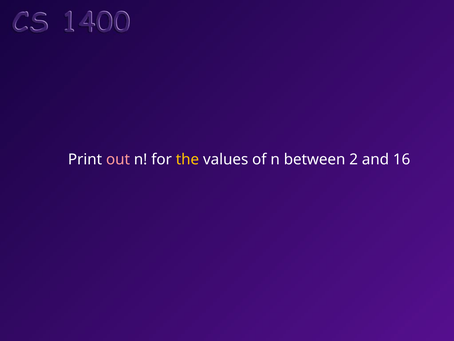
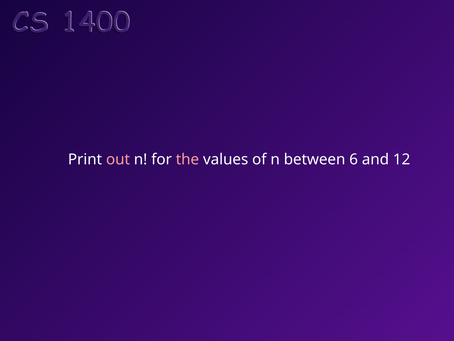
the colour: yellow -> pink
2: 2 -> 6
16: 16 -> 12
